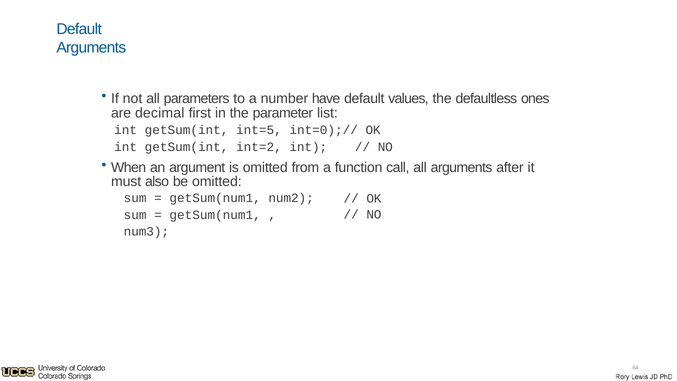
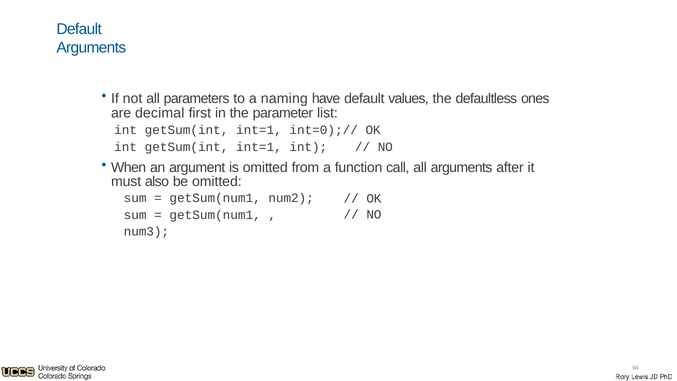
number: number -> naming
int=5 at (259, 130): int=5 -> int=1
int=2 at (259, 147): int=2 -> int=1
